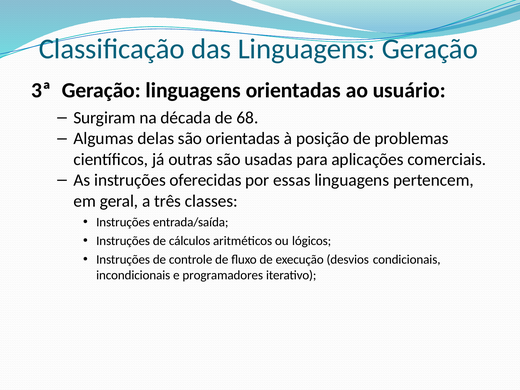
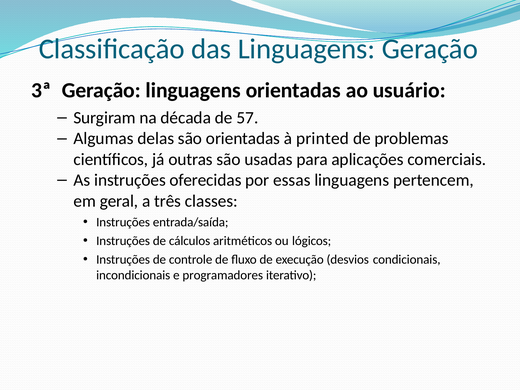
68: 68 -> 57
posição: posição -> printed
